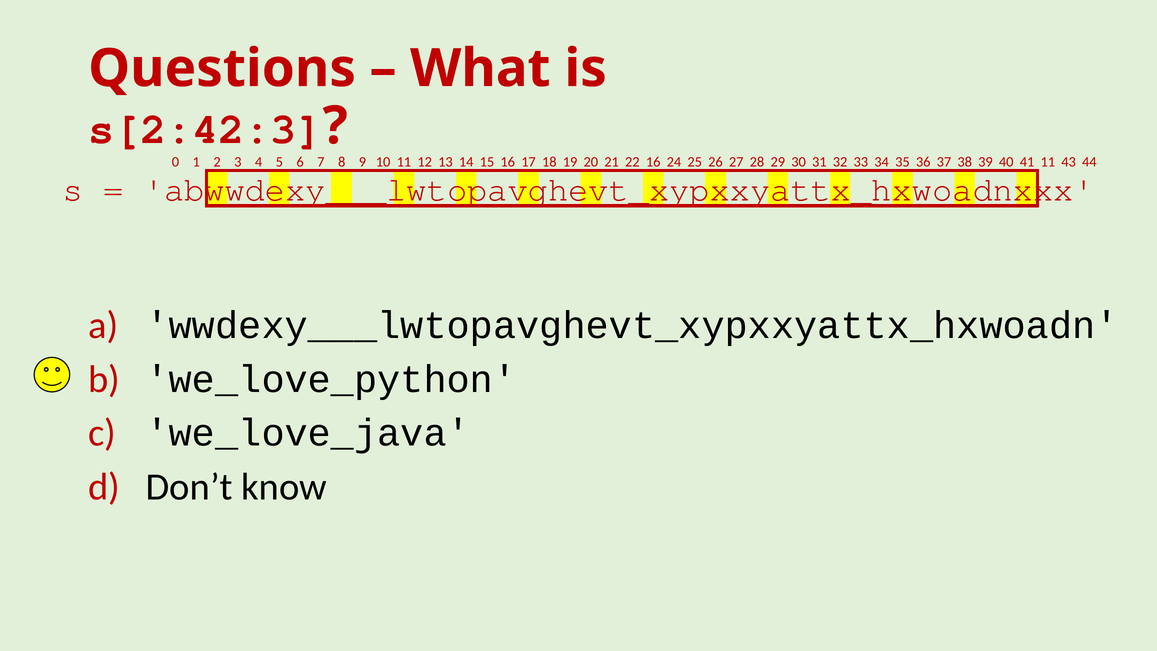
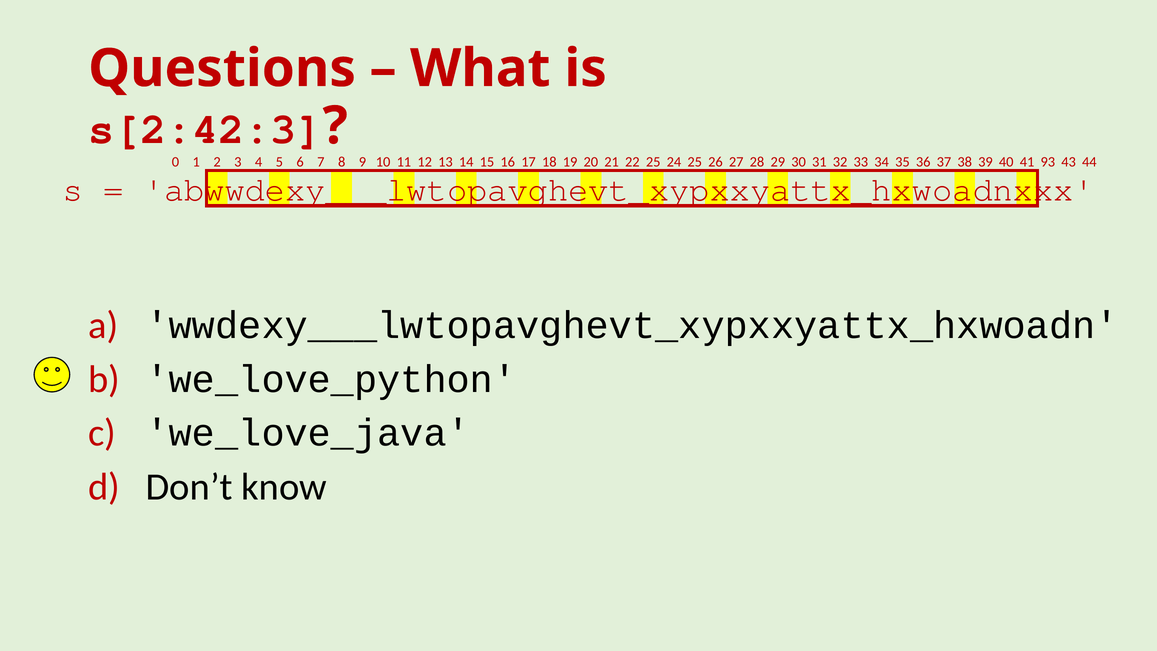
22 16: 16 -> 25
41 11: 11 -> 93
